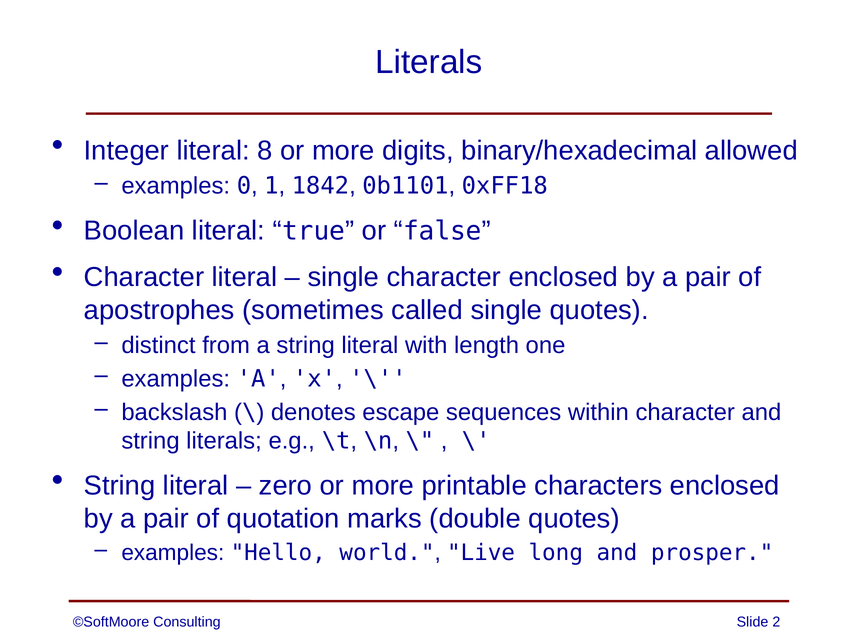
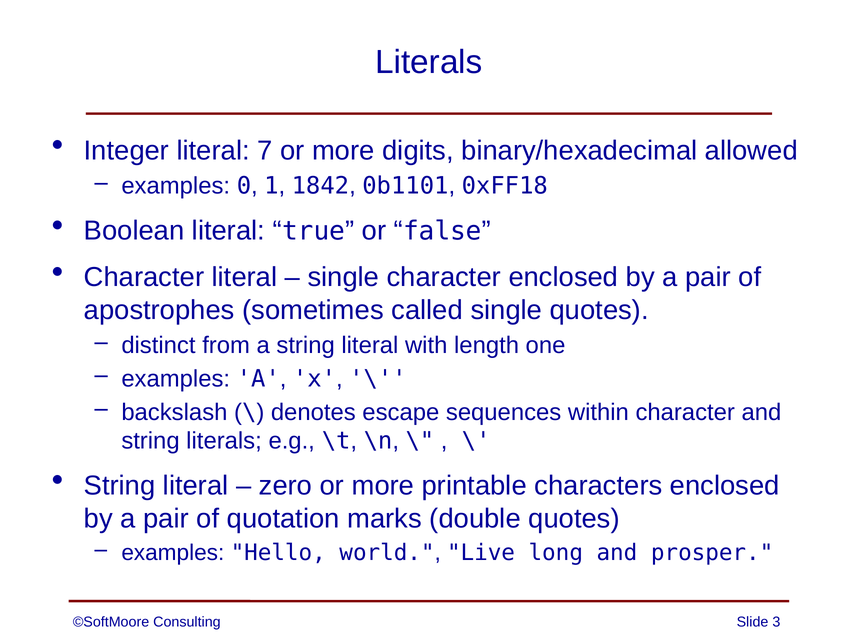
8: 8 -> 7
2: 2 -> 3
